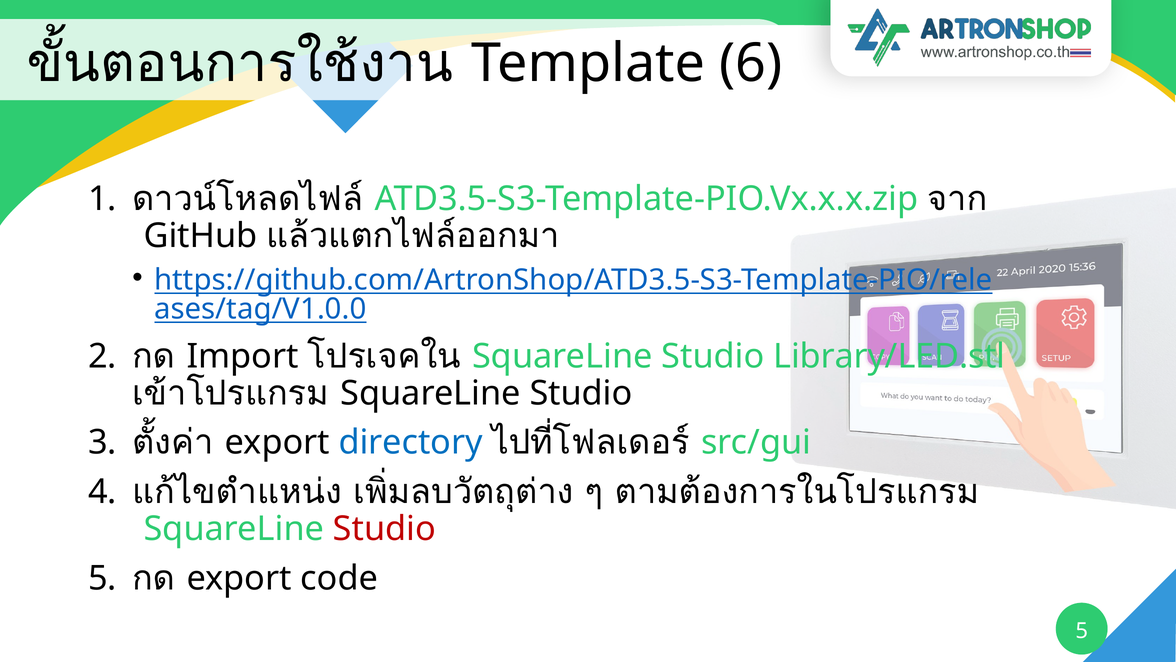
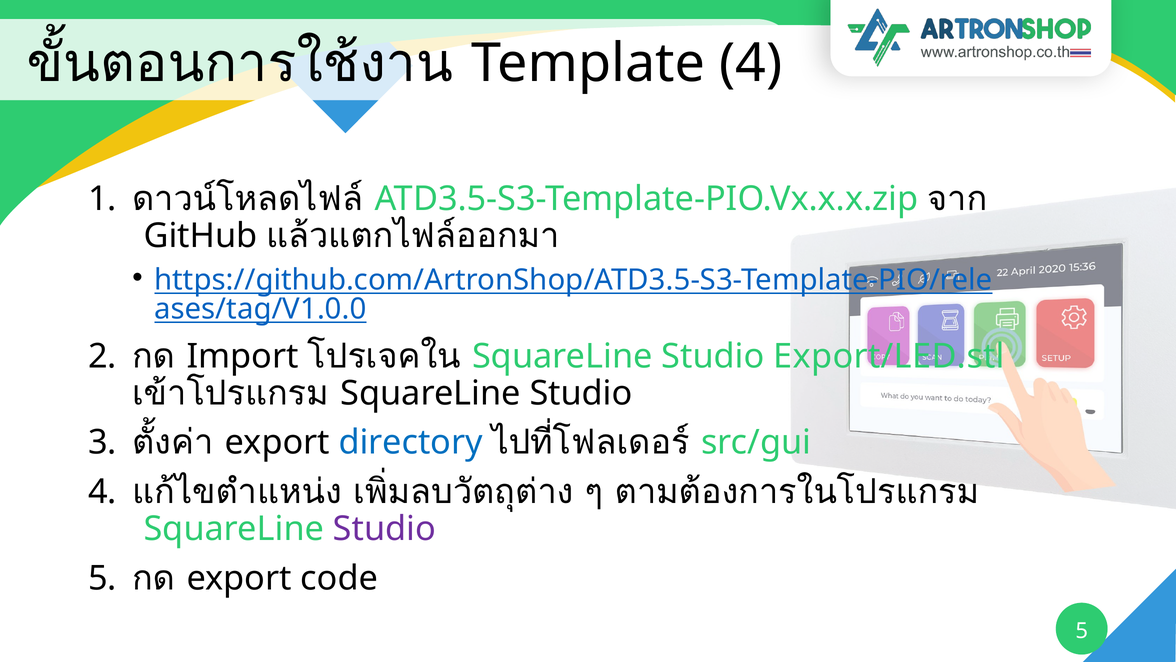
Template 6: 6 -> 4
Library/LED.stl: Library/LED.stl -> Export/LED.stl
Studio at (384, 529) colour: red -> purple
